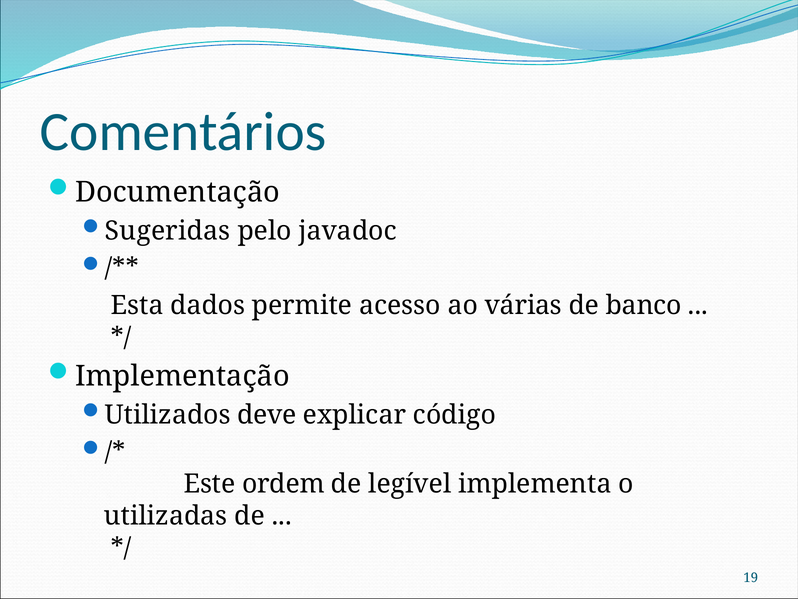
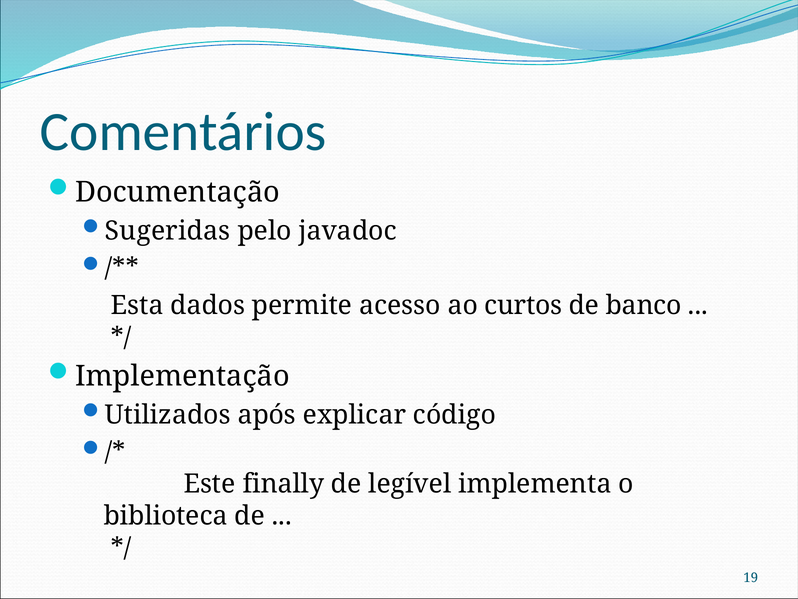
várias: várias -> curtos
deve: deve -> após
ordem: ordem -> finally
utilizadas: utilizadas -> biblioteca
